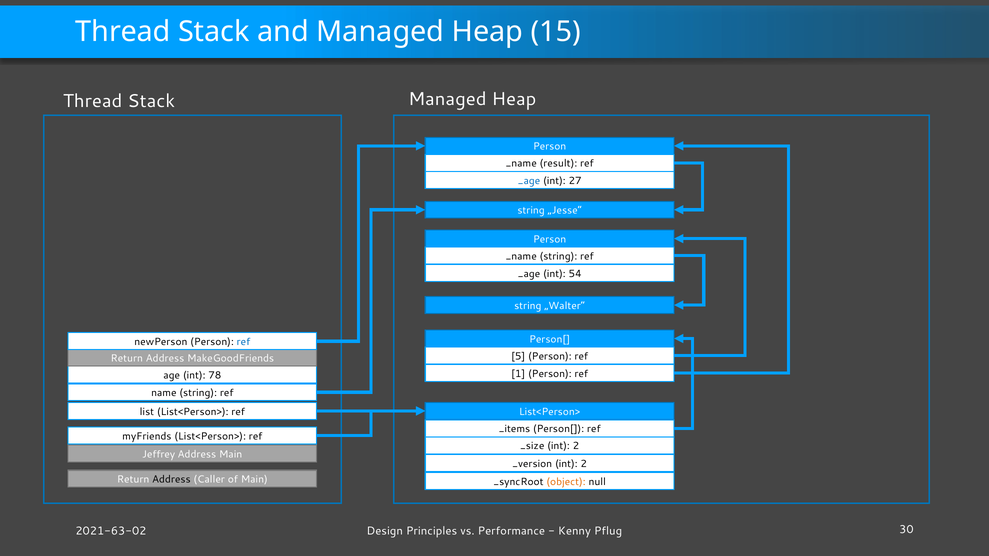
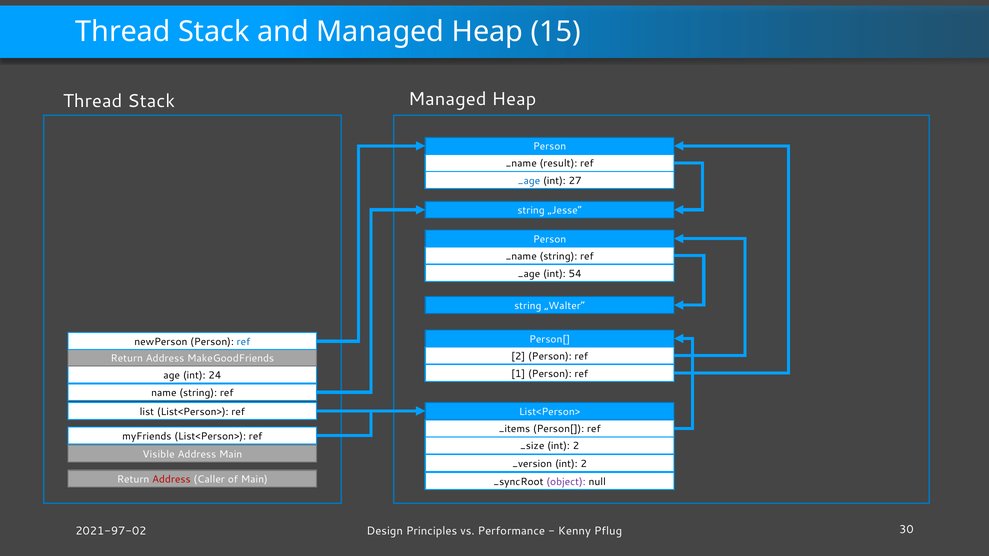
5 at (518, 356): 5 -> 2
78: 78 -> 24
Jeffrey: Jeffrey -> Visible
Address at (171, 480) colour: black -> red
object colour: orange -> purple
2021-63-02: 2021-63-02 -> 2021-97-02
